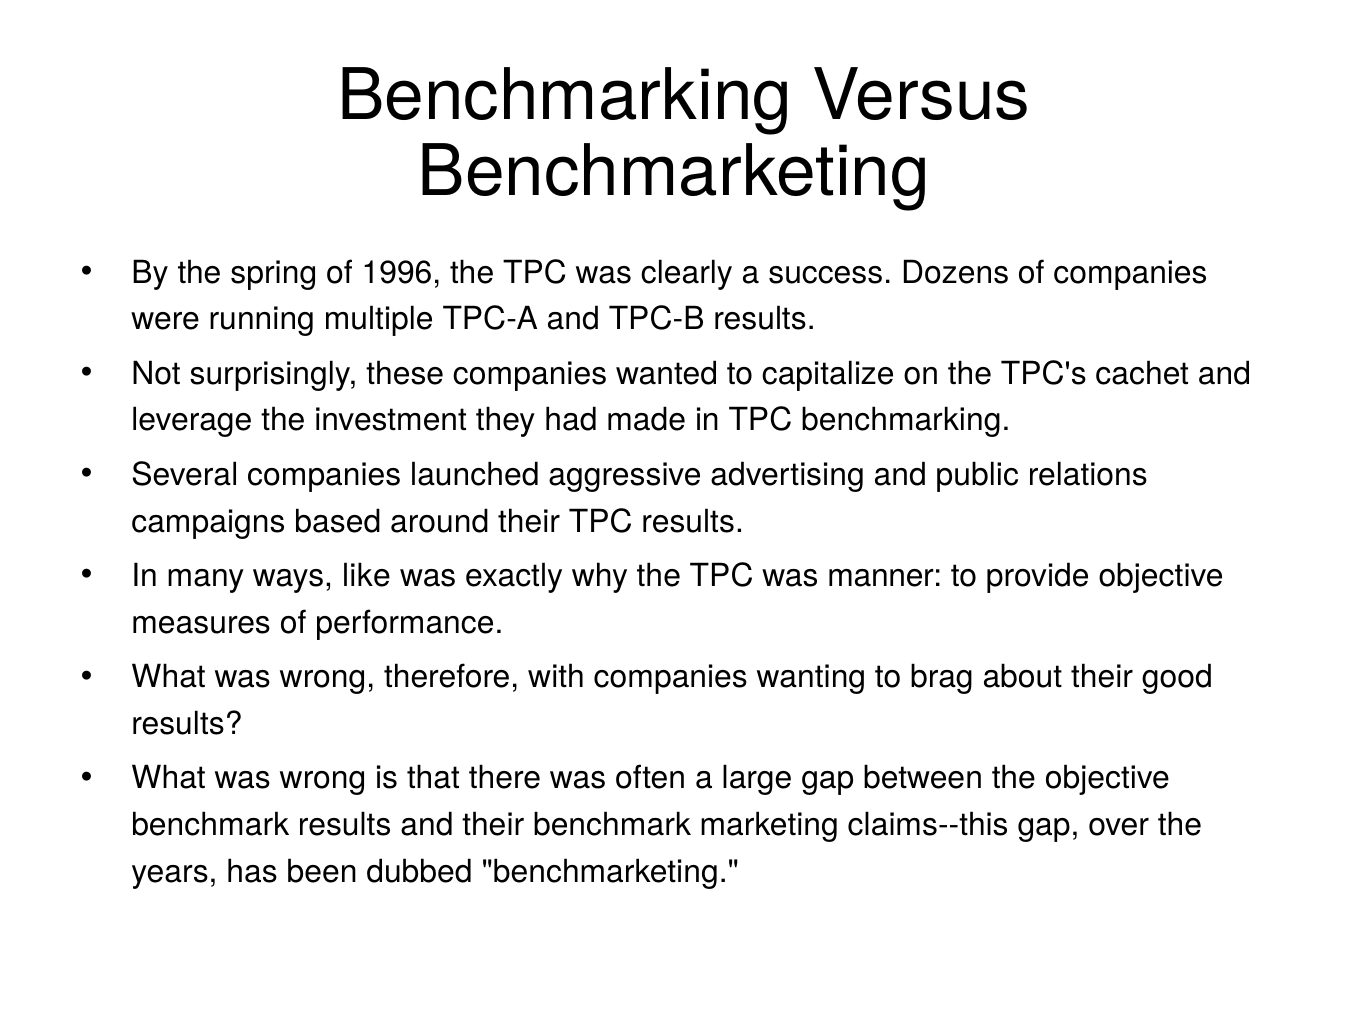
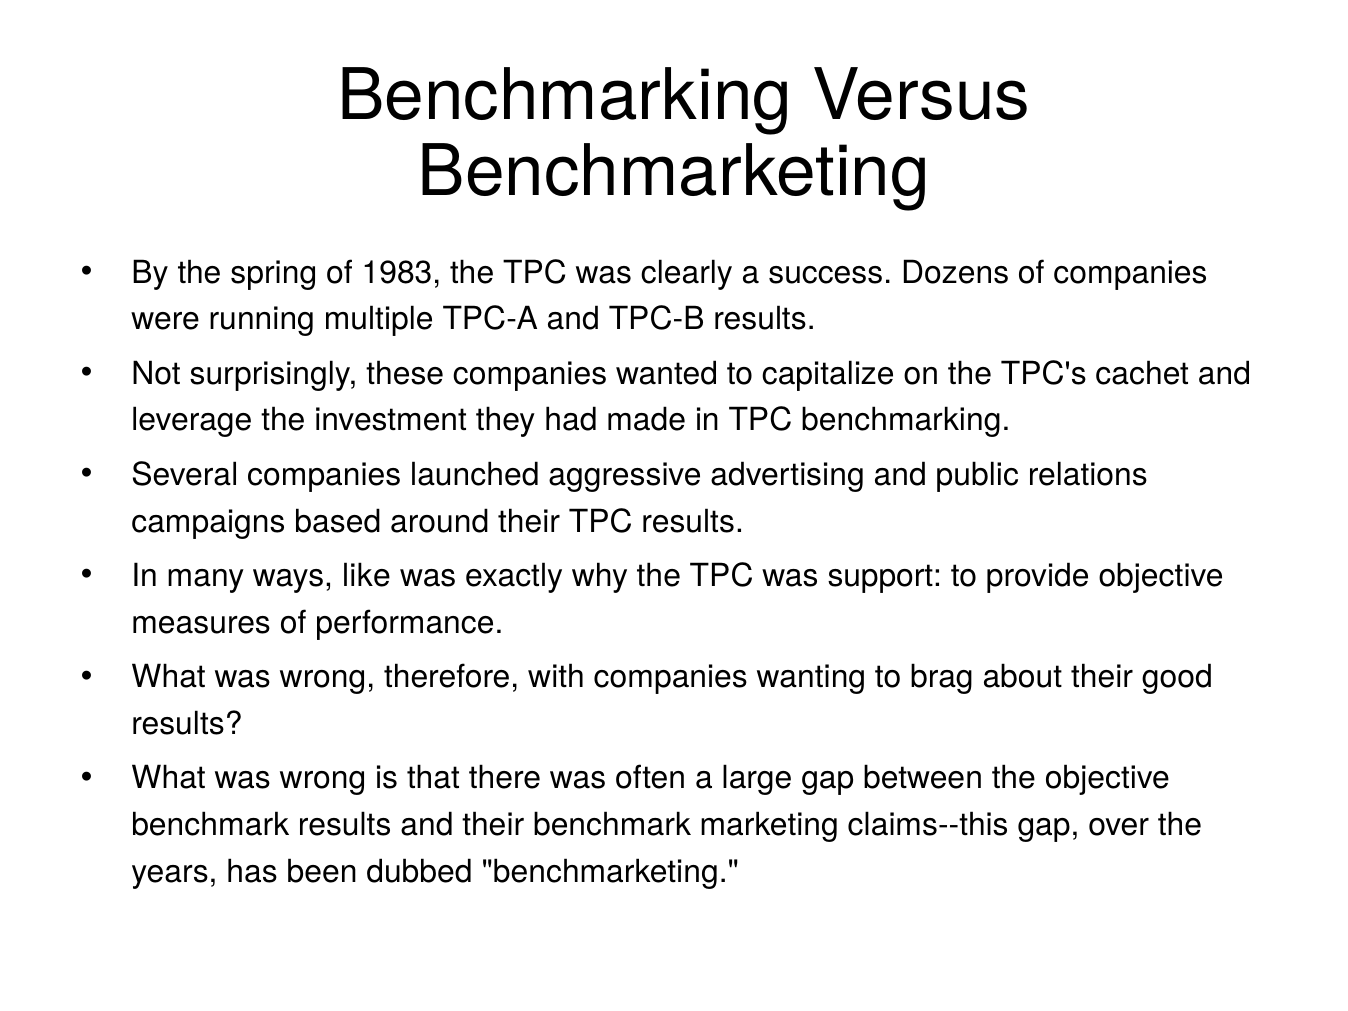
1996: 1996 -> 1983
manner: manner -> support
